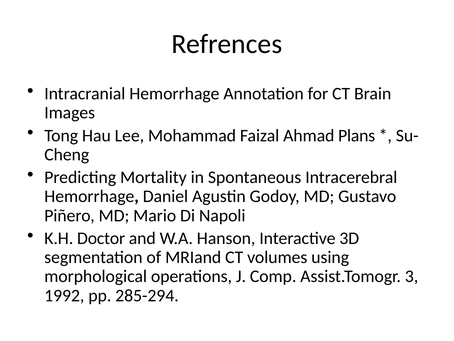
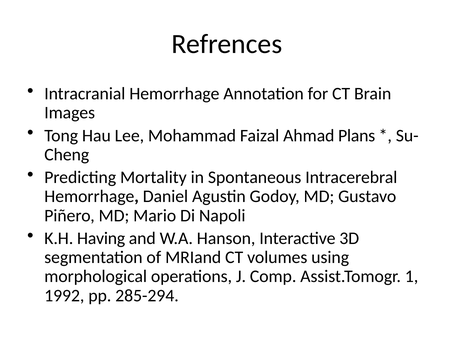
Doctor: Doctor -> Having
3: 3 -> 1
